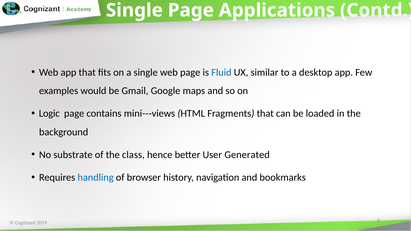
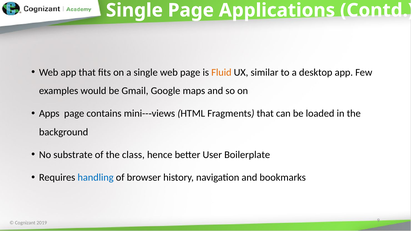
Fluid colour: blue -> orange
Logic: Logic -> Apps
Generated: Generated -> Boilerplate
